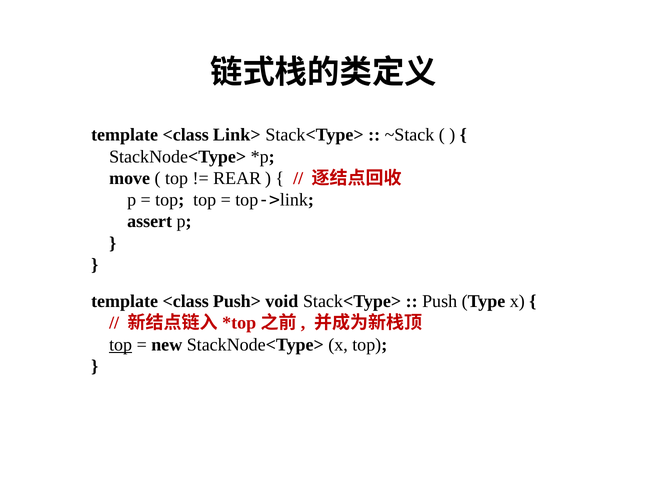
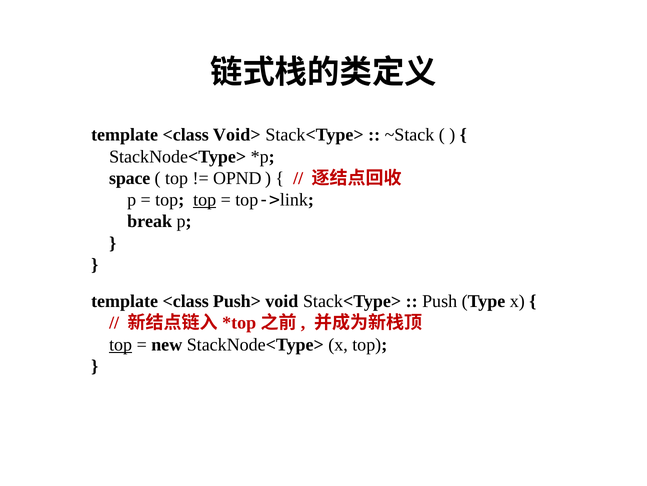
Link>: Link> -> Void>
move: move -> space
REAR: REAR -> OPND
top at (205, 200) underline: none -> present
assert: assert -> break
